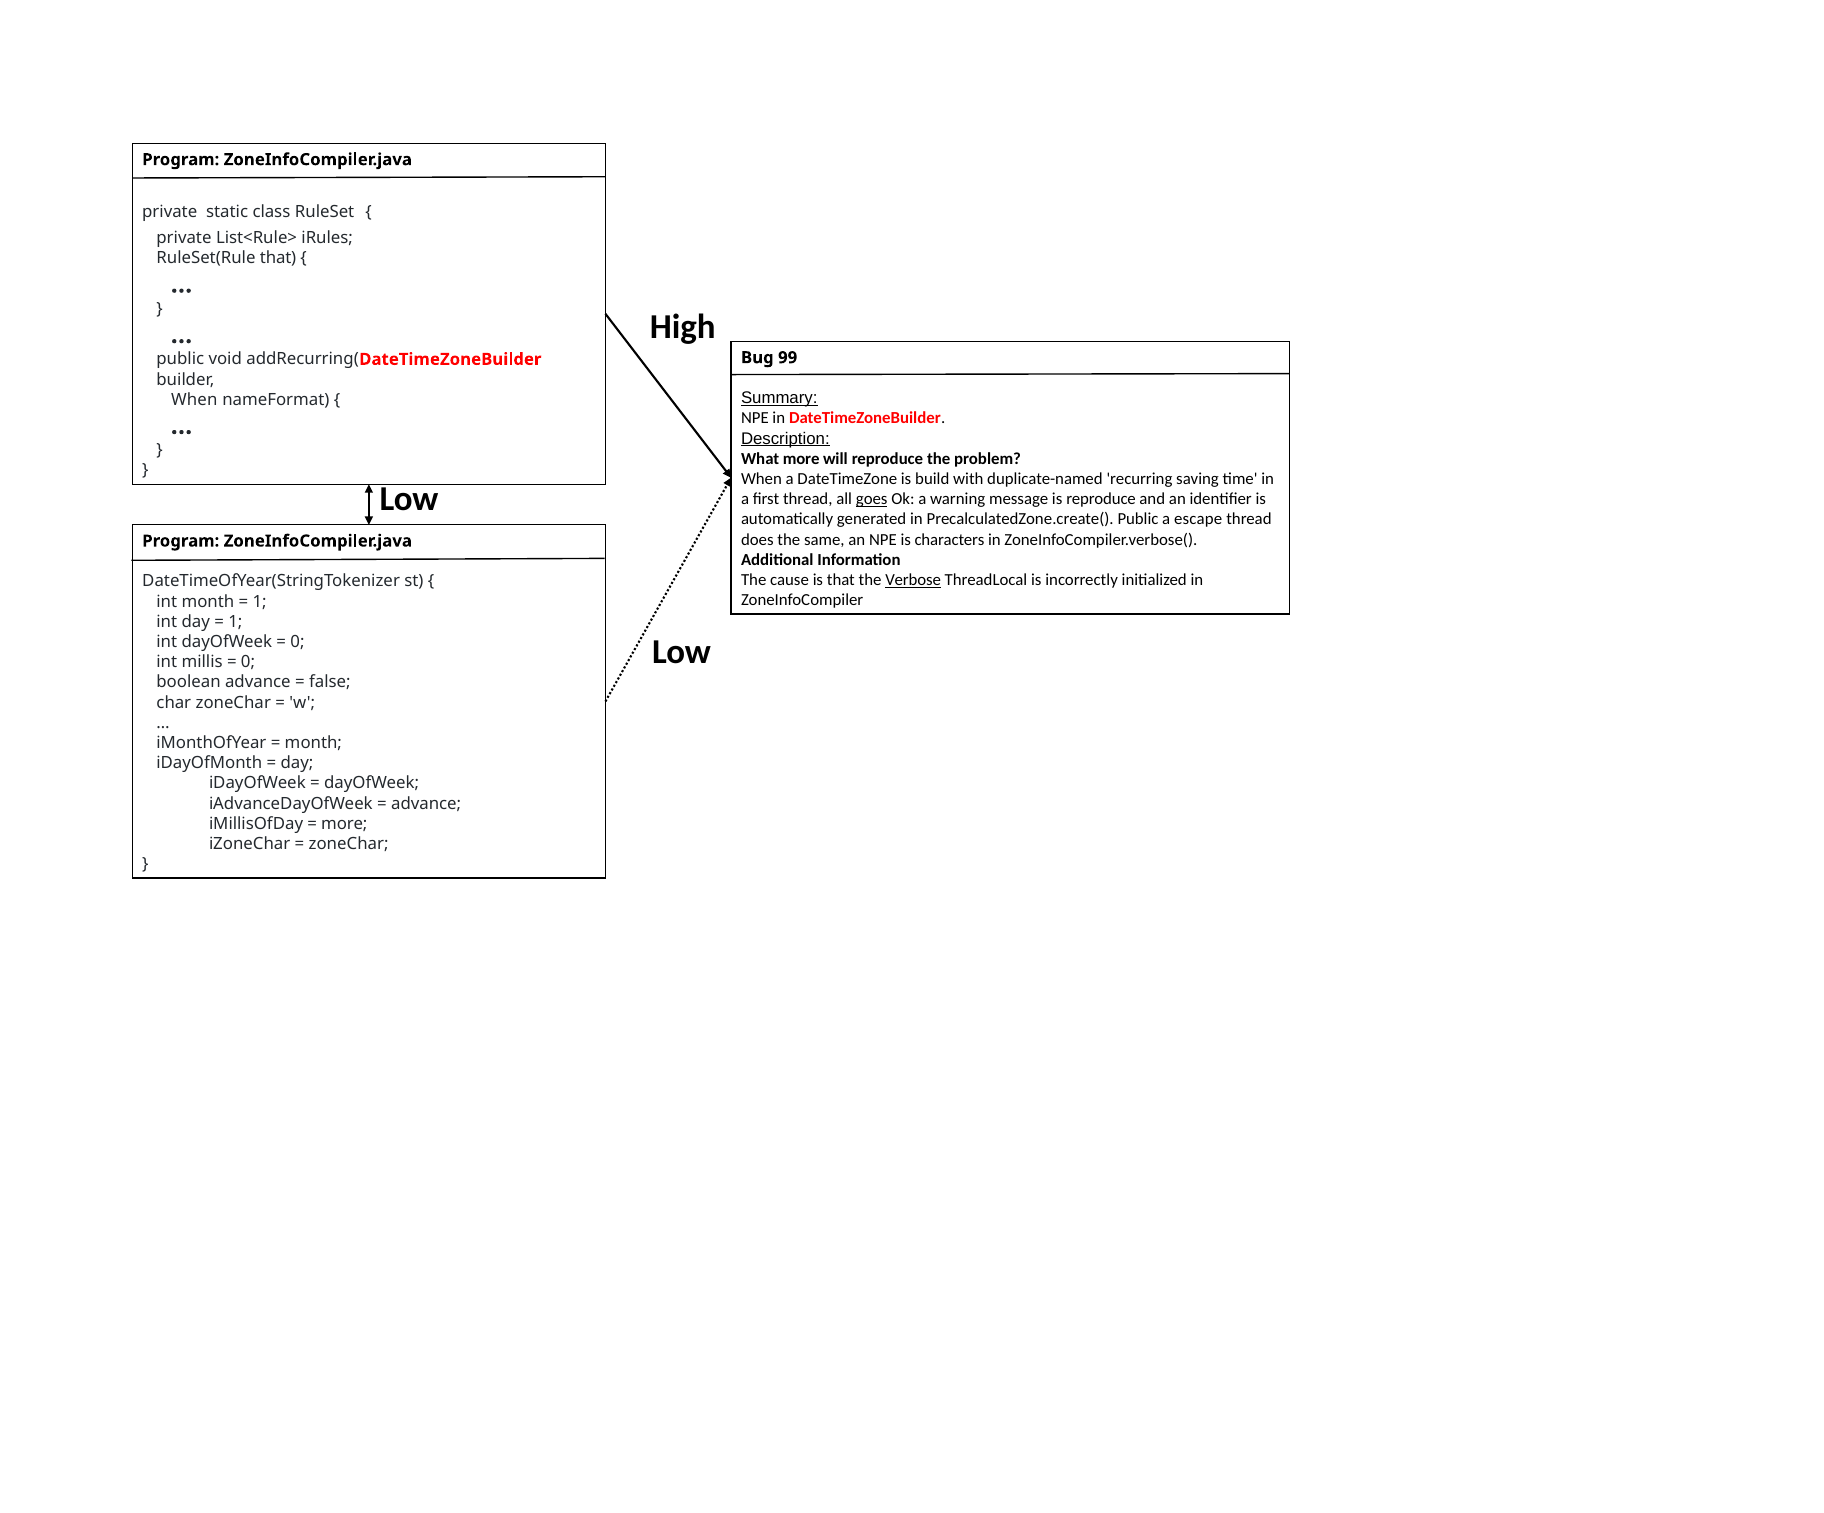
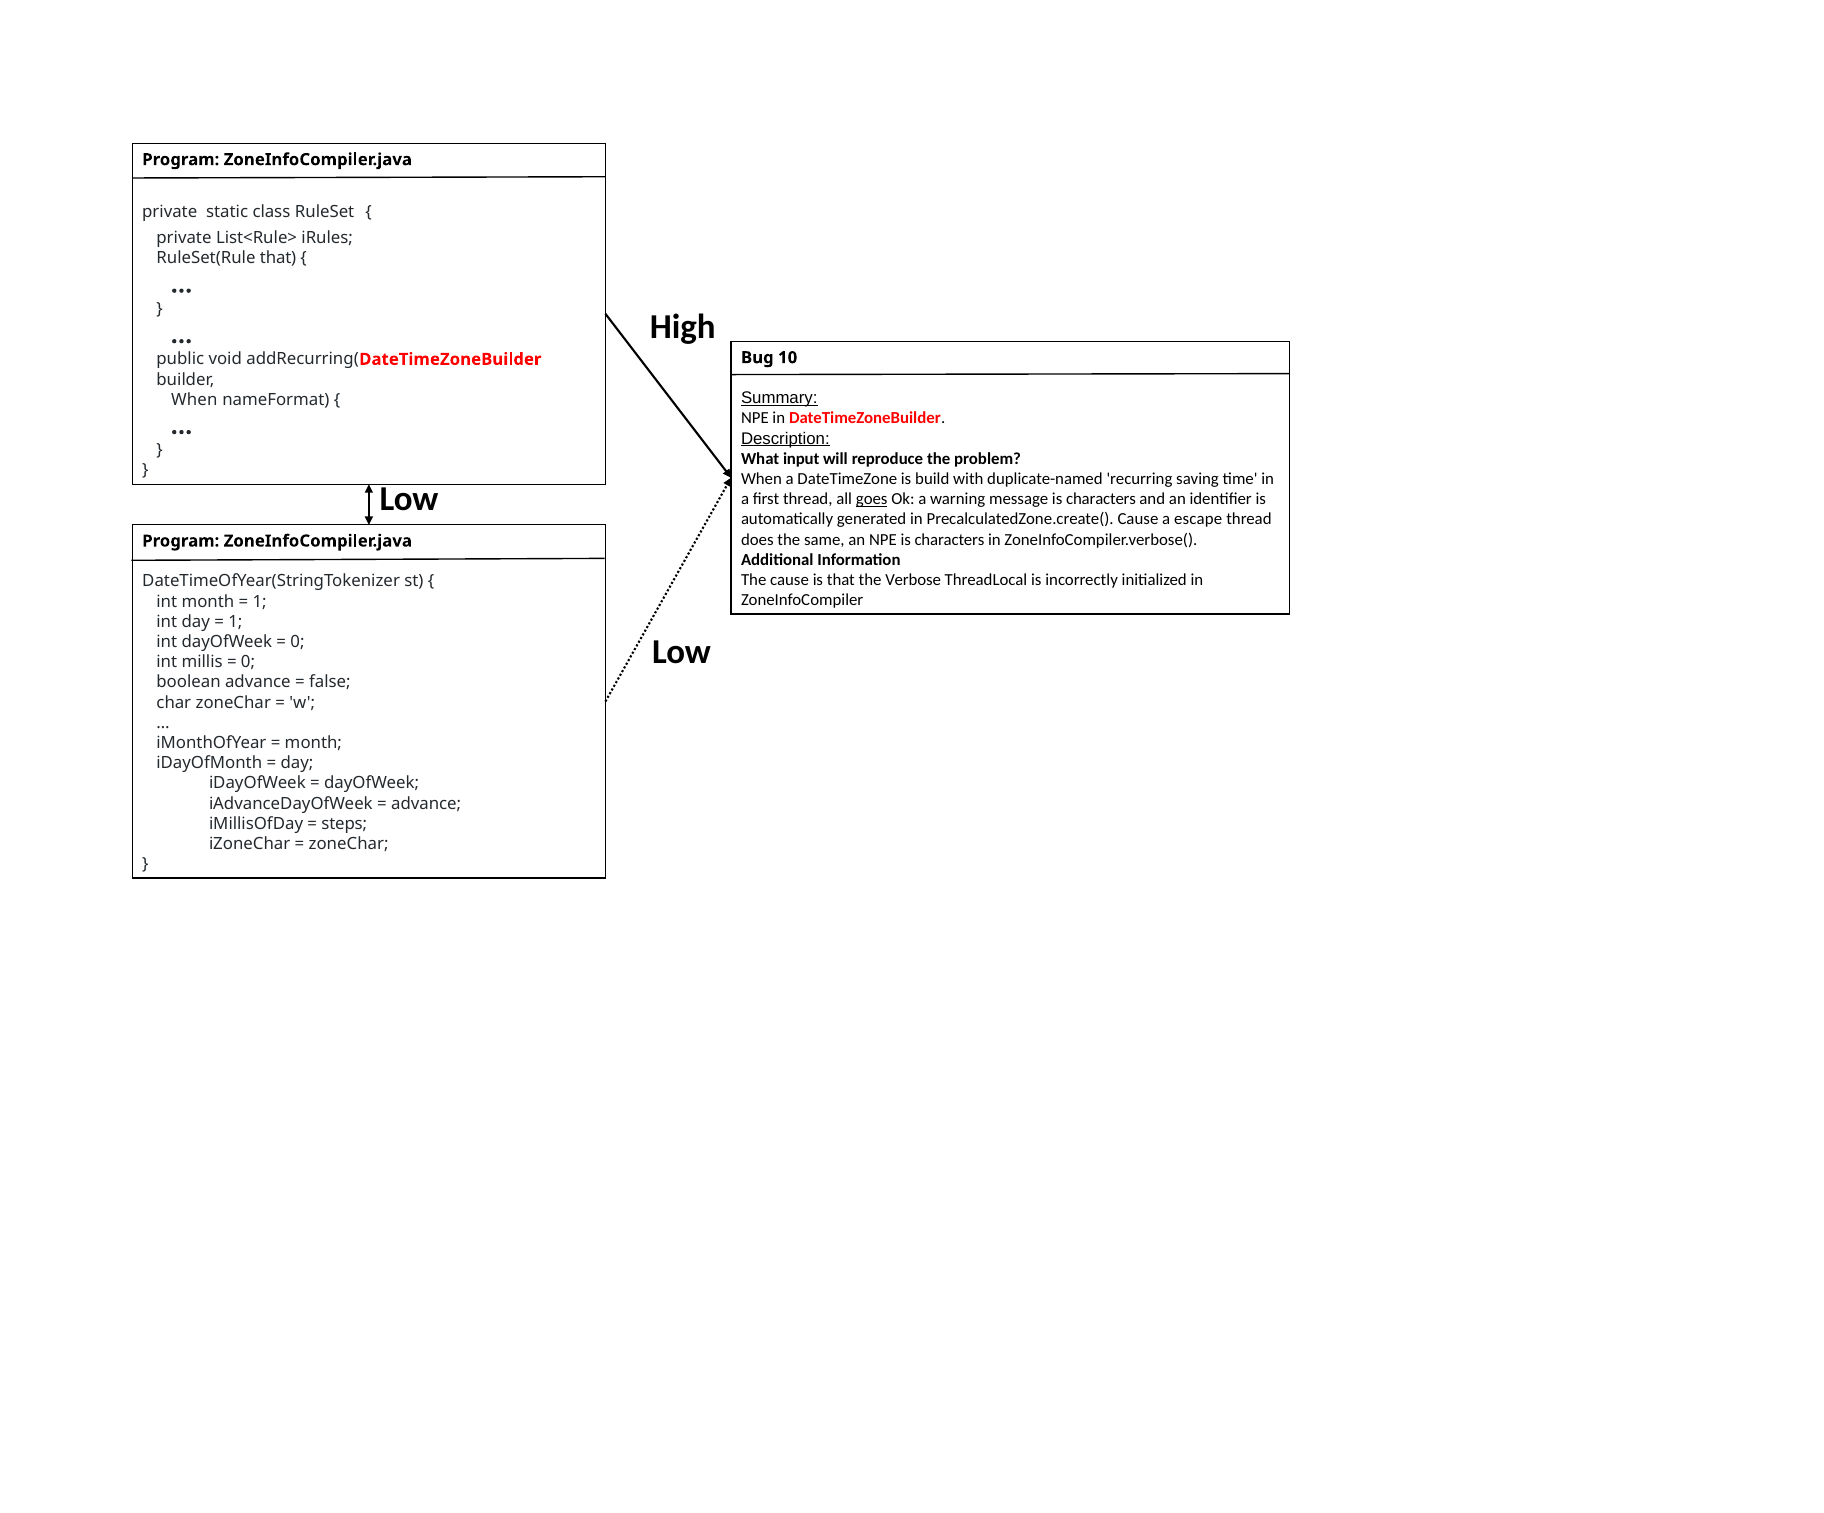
99: 99 -> 10
What more: more -> input
message is reproduce: reproduce -> characters
PrecalculatedZone.create( Public: Public -> Cause
Verbose underline: present -> none
more at (344, 824): more -> steps
